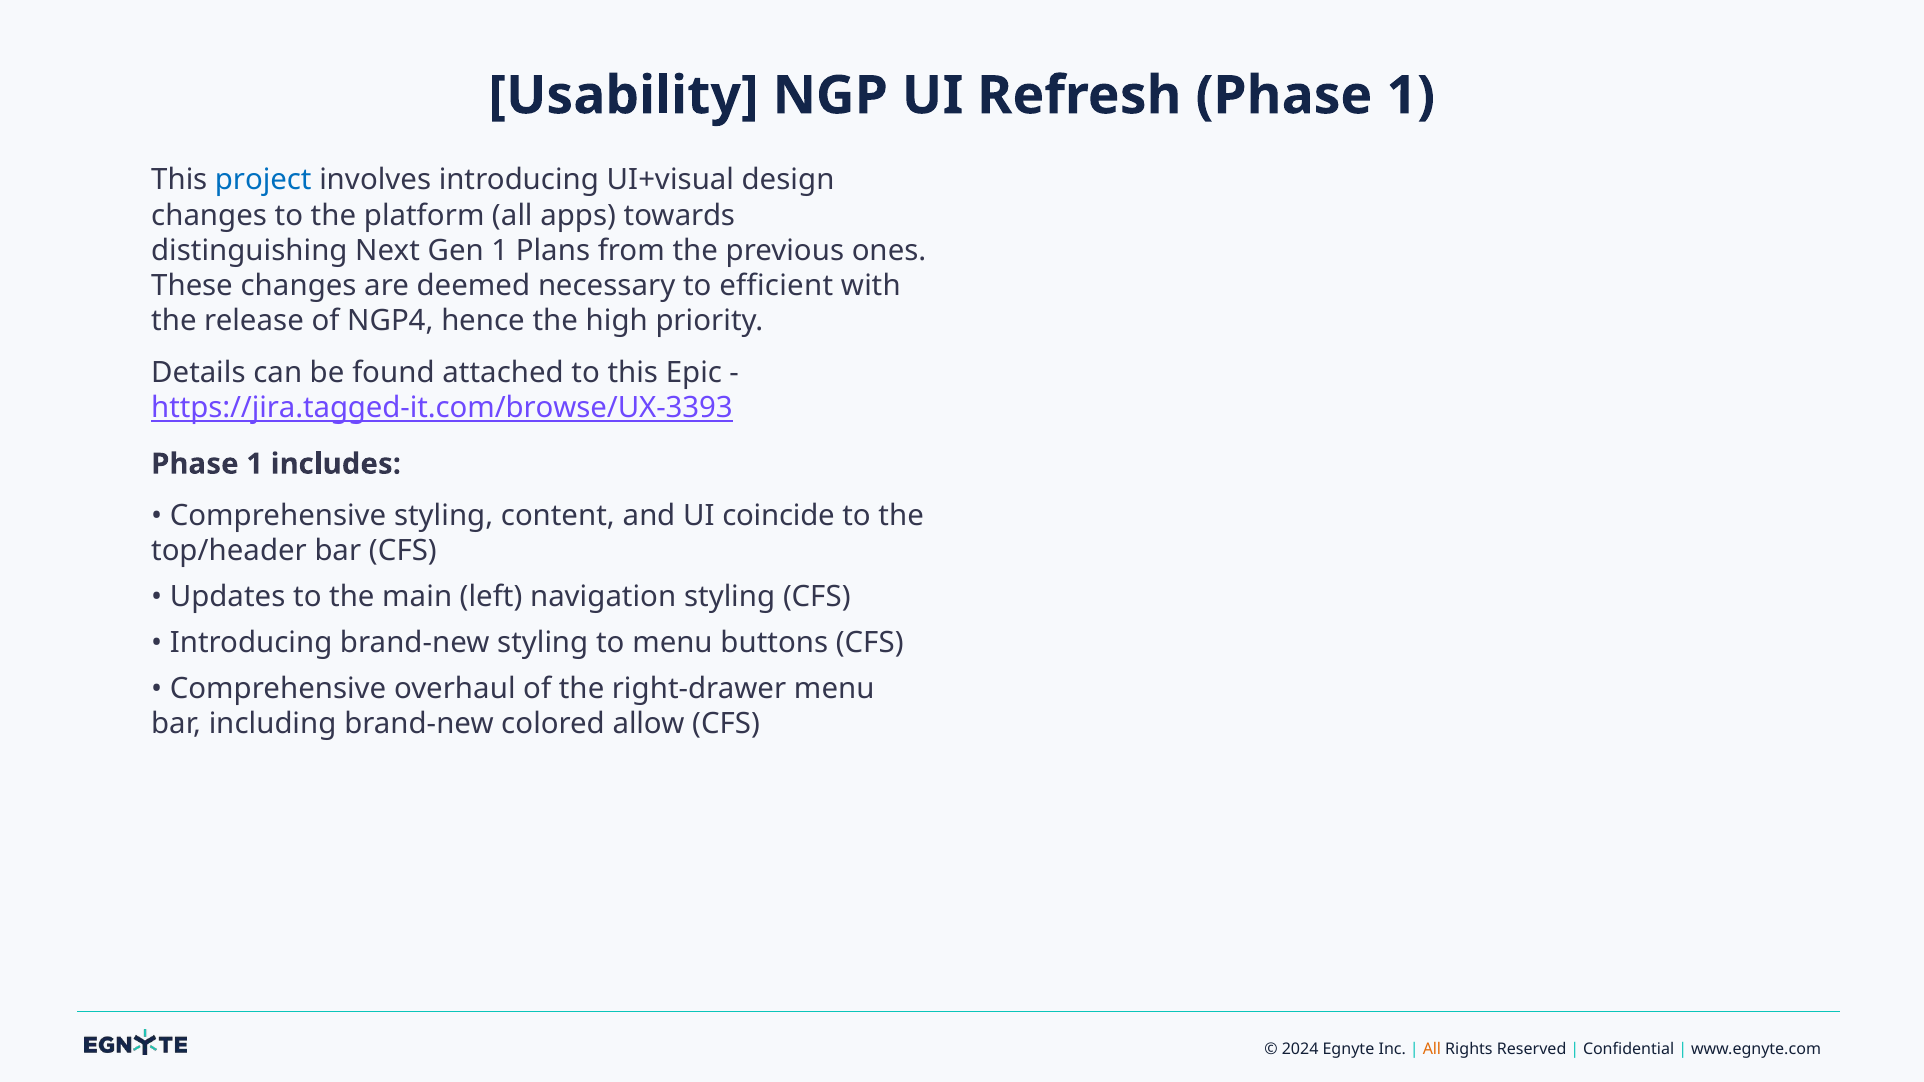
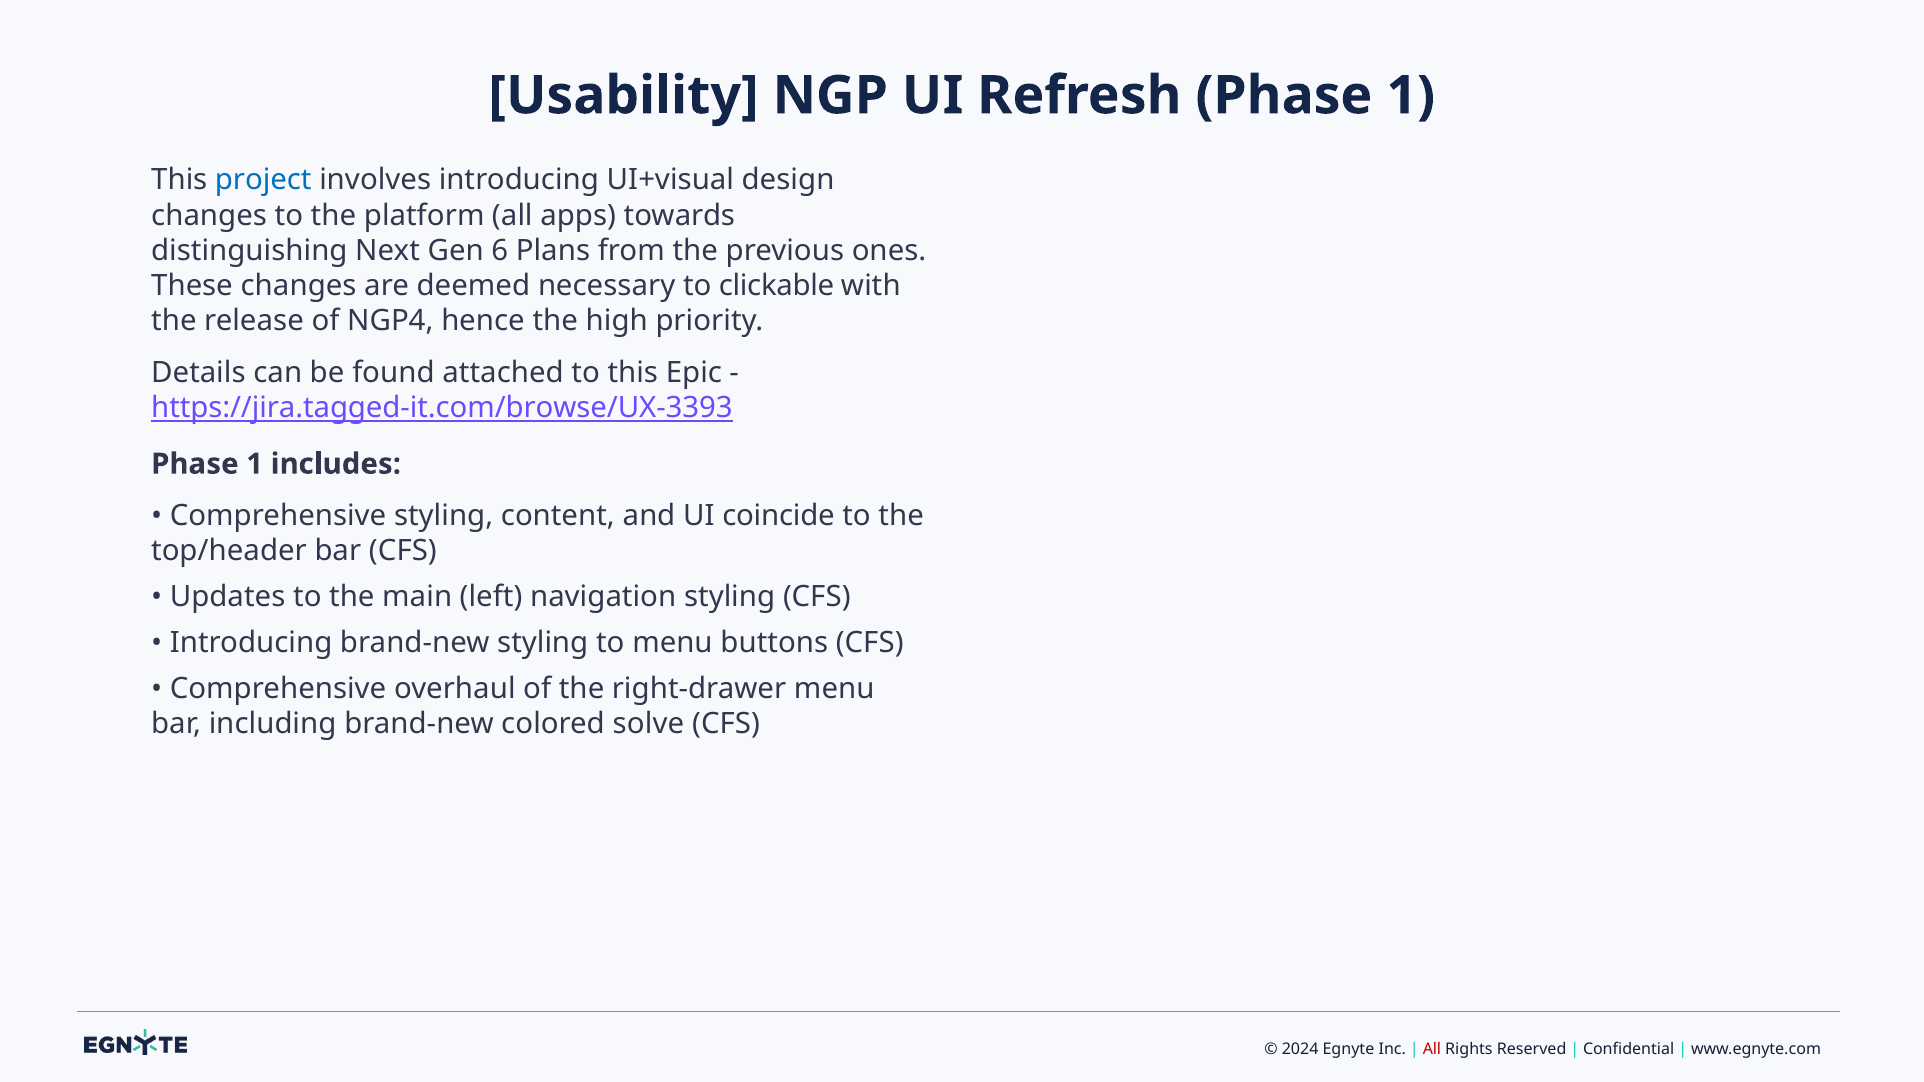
Gen 1: 1 -> 6
efficient: efficient -> clickable
allow: allow -> solve
All at (1432, 1049) colour: orange -> red
